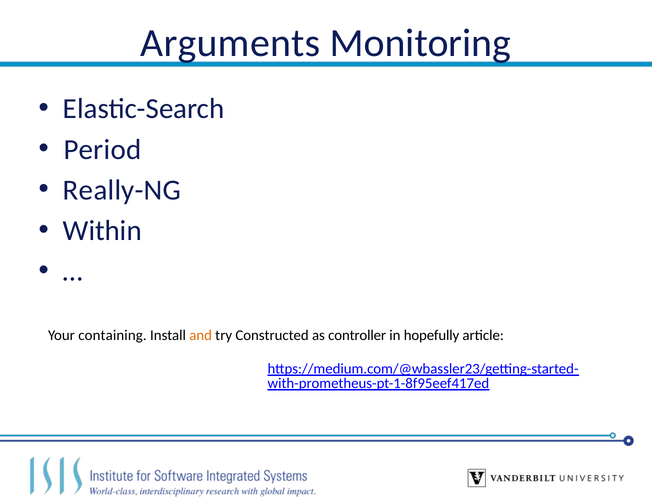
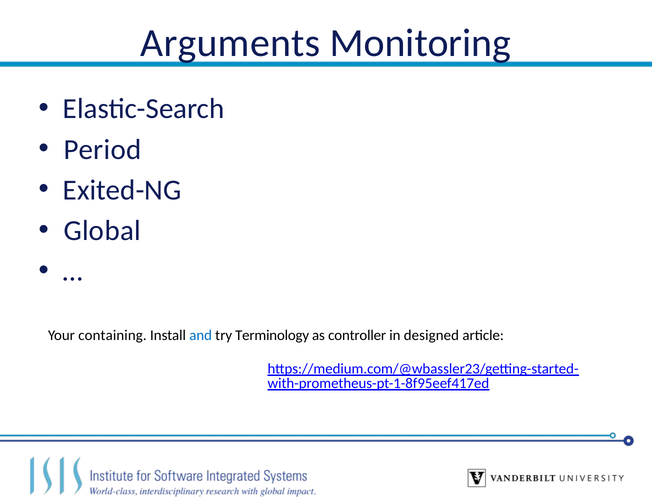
Really-NG: Really-NG -> Exited-NG
Within: Within -> Global
and colour: orange -> blue
Constructed: Constructed -> Terminology
hopefully: hopefully -> designed
